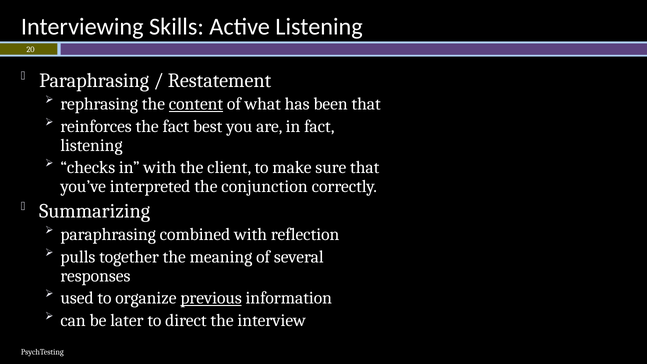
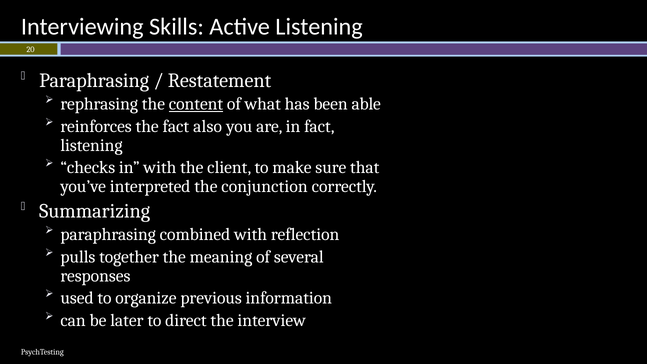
been that: that -> able
best: best -> also
previous underline: present -> none
